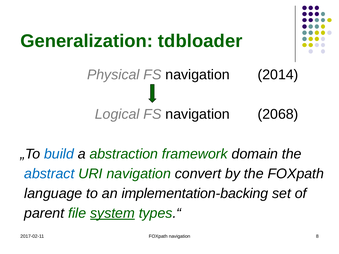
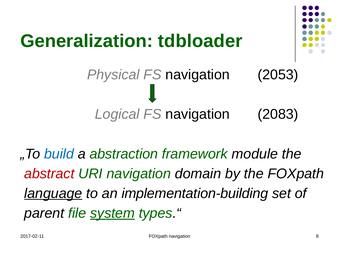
2014: 2014 -> 2053
2068: 2068 -> 2083
domain: domain -> module
abstract colour: blue -> red
convert: convert -> domain
language underline: none -> present
implementation-backing: implementation-backing -> implementation-building
